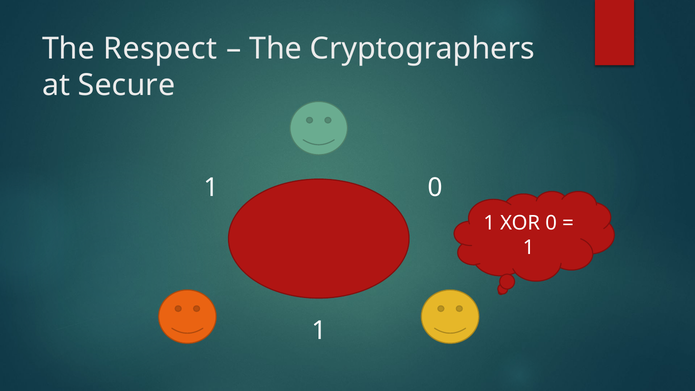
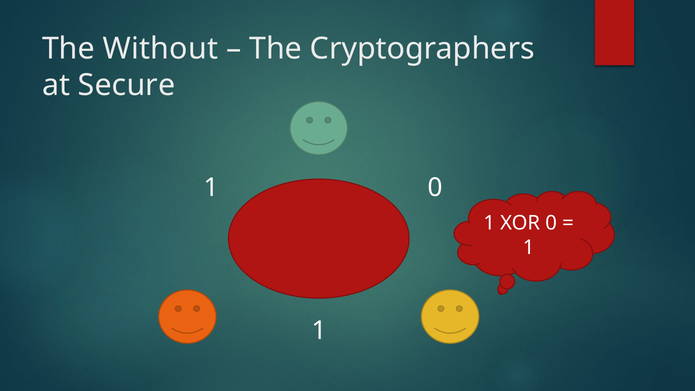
Respect: Respect -> Without
